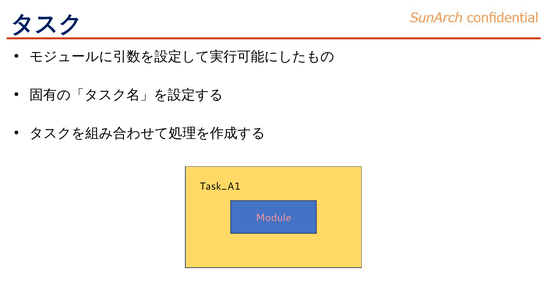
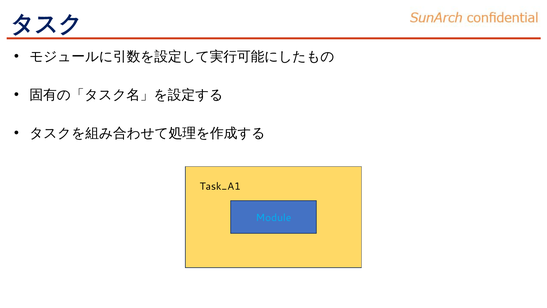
Module colour: pink -> light blue
